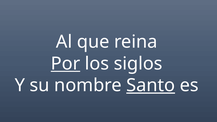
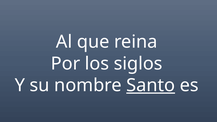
Por underline: present -> none
